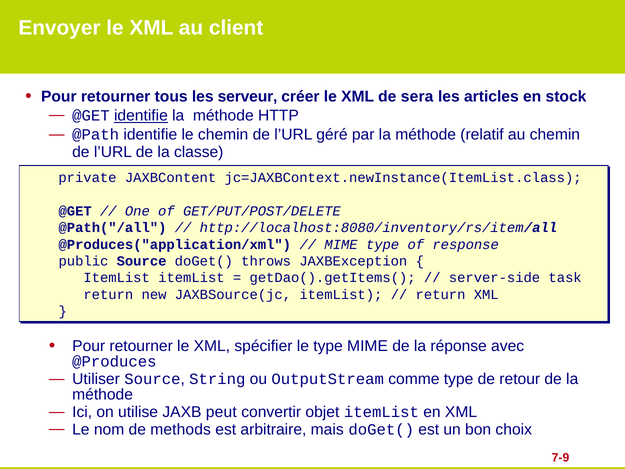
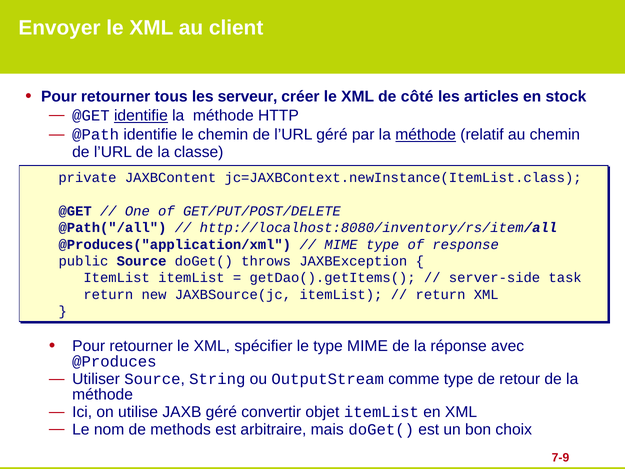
sera: sera -> côté
méthode at (426, 135) underline: none -> present
JAXB peut: peut -> géré
